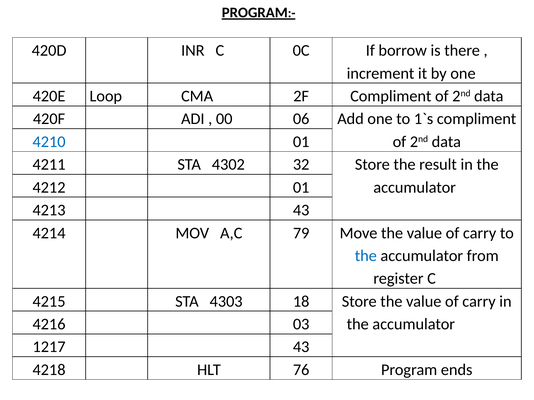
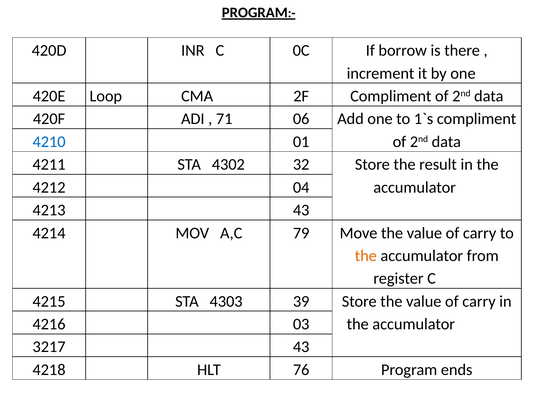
00: 00 -> 71
4212 01: 01 -> 04
the at (366, 256) colour: blue -> orange
18: 18 -> 39
1217: 1217 -> 3217
